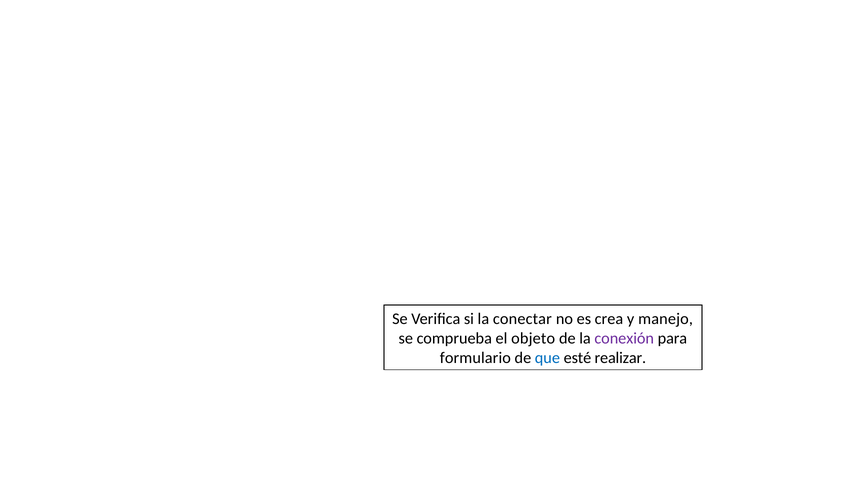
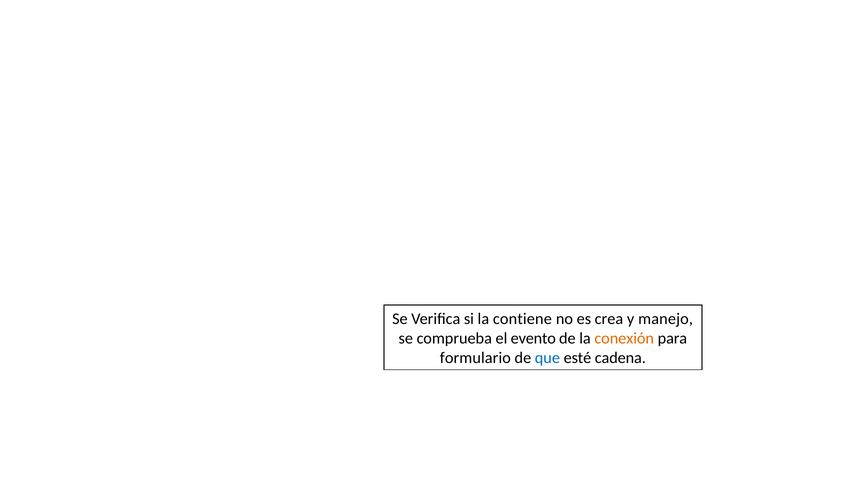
conectar: conectar -> contiene
objeto: objeto -> evento
conexión colour: purple -> orange
realizar: realizar -> cadena
